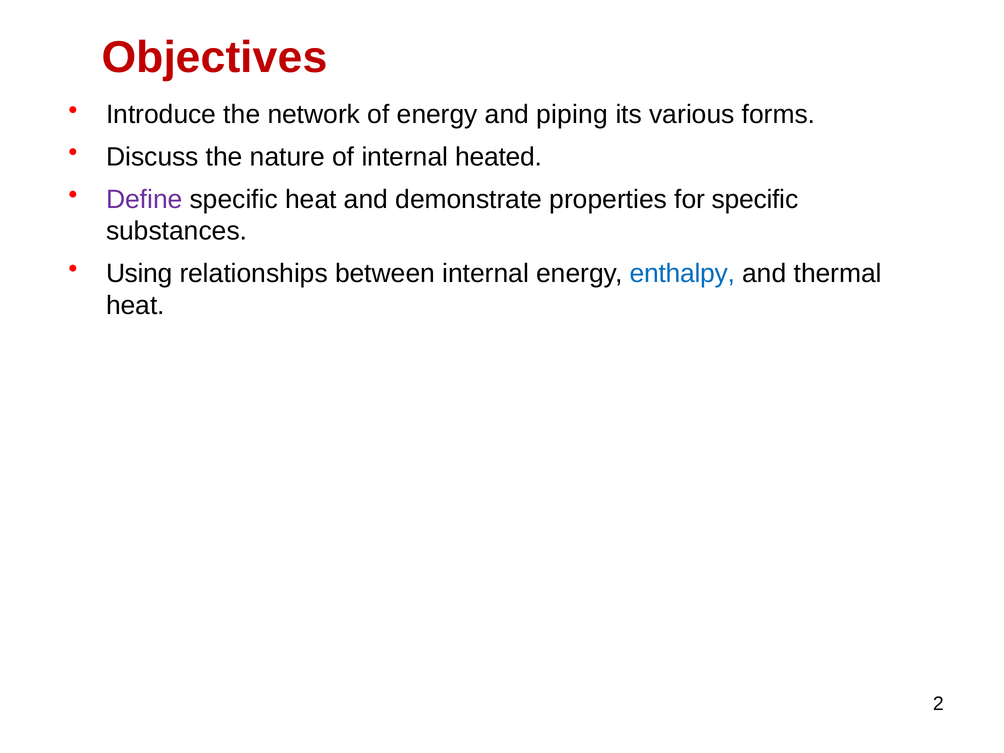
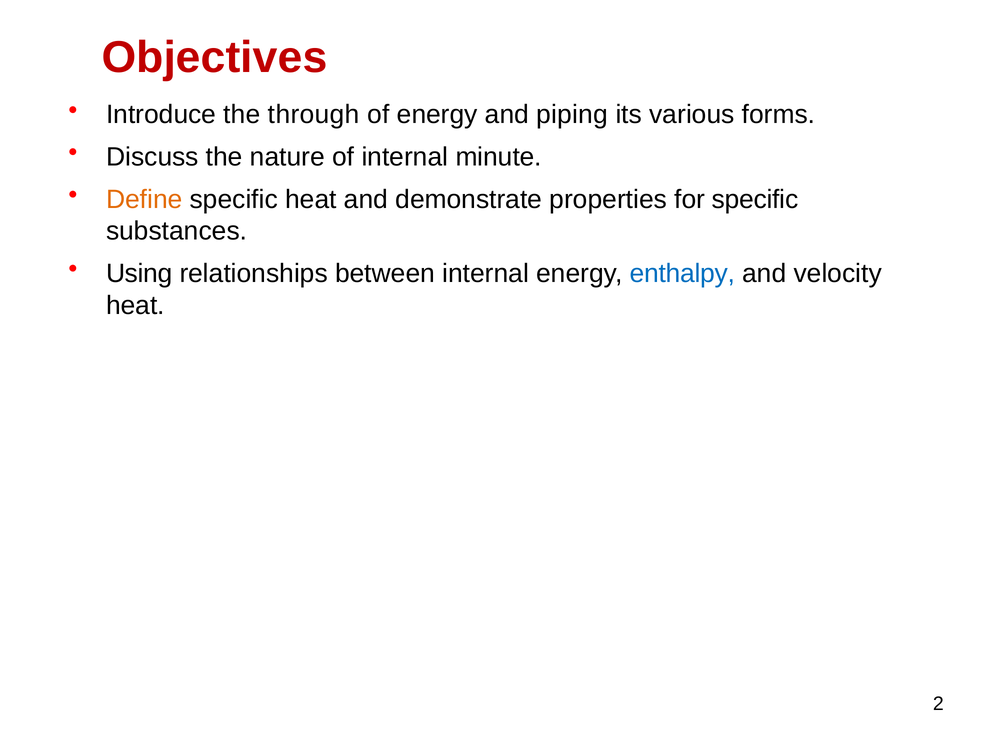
network: network -> through
heated: heated -> minute
Define colour: purple -> orange
thermal: thermal -> velocity
